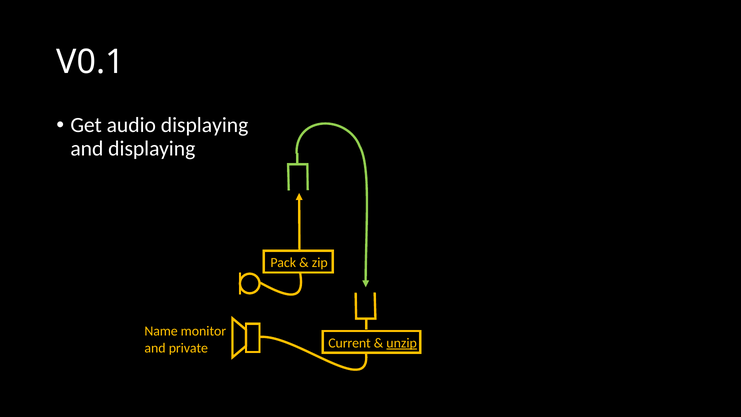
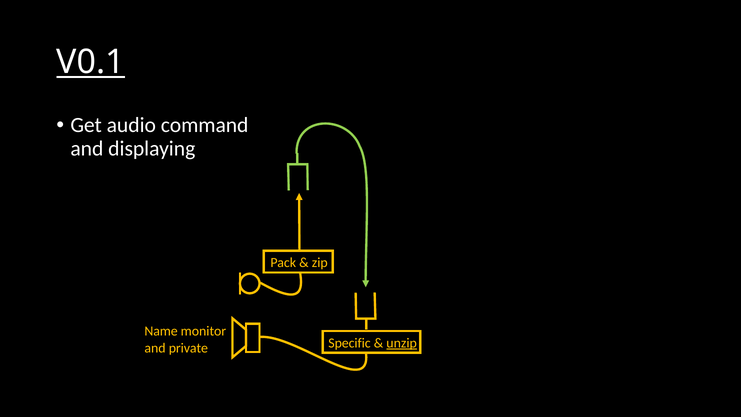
V0.1 underline: none -> present
audio displaying: displaying -> command
Current: Current -> Specific
